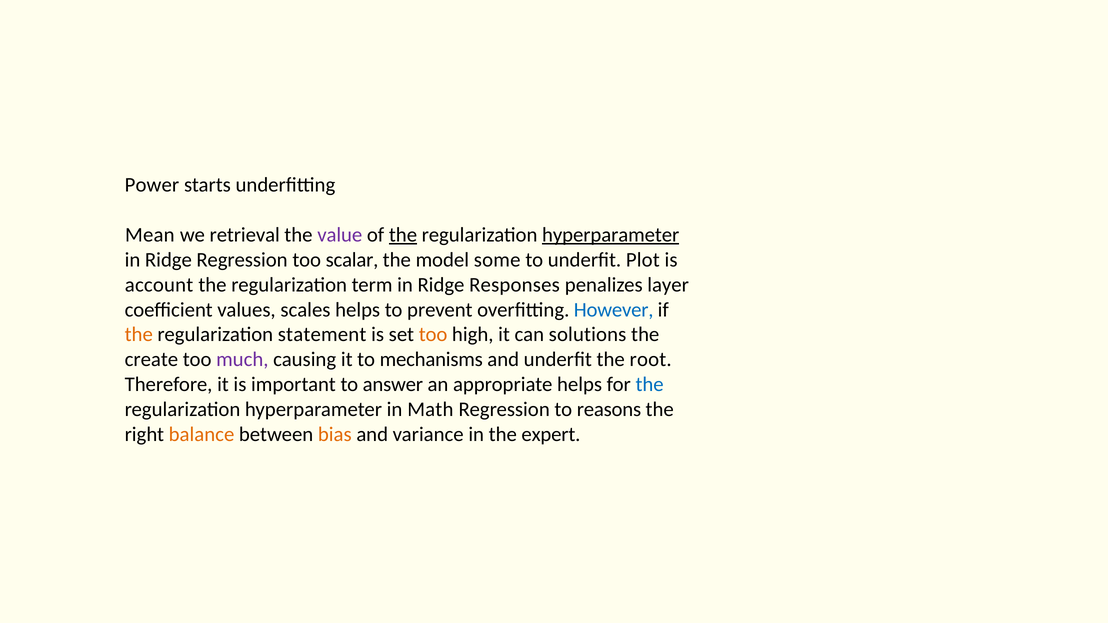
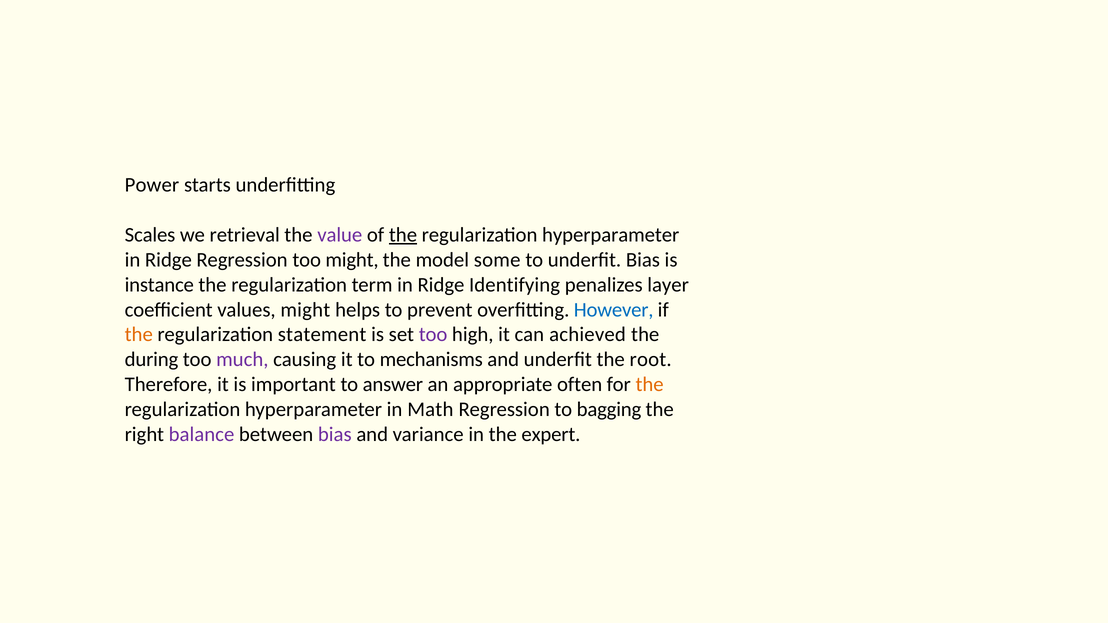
Mean: Mean -> Scales
hyperparameter at (611, 235) underline: present -> none
too scalar: scalar -> might
underfit Plot: Plot -> Bias
account: account -> instance
Responses: Responses -> Identifying
values scales: scales -> might
too at (433, 335) colour: orange -> purple
solutions: solutions -> achieved
create: create -> during
appropriate helps: helps -> often
the at (650, 385) colour: blue -> orange
reasons: reasons -> bagging
balance colour: orange -> purple
bias at (335, 434) colour: orange -> purple
